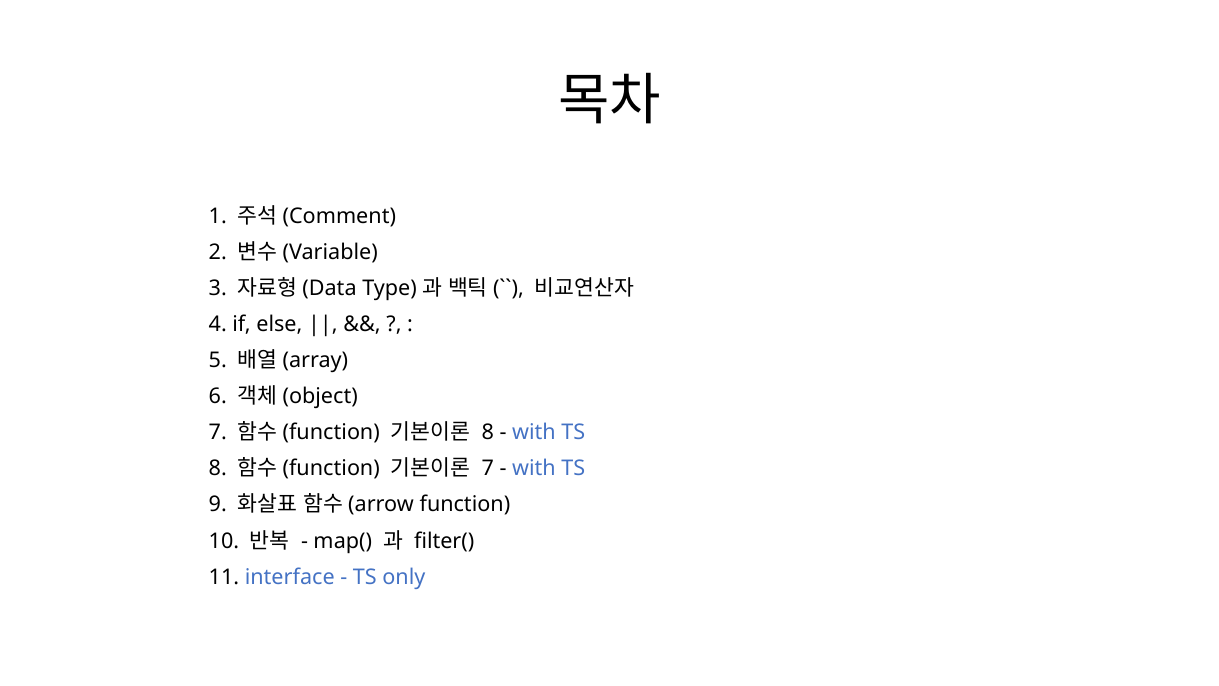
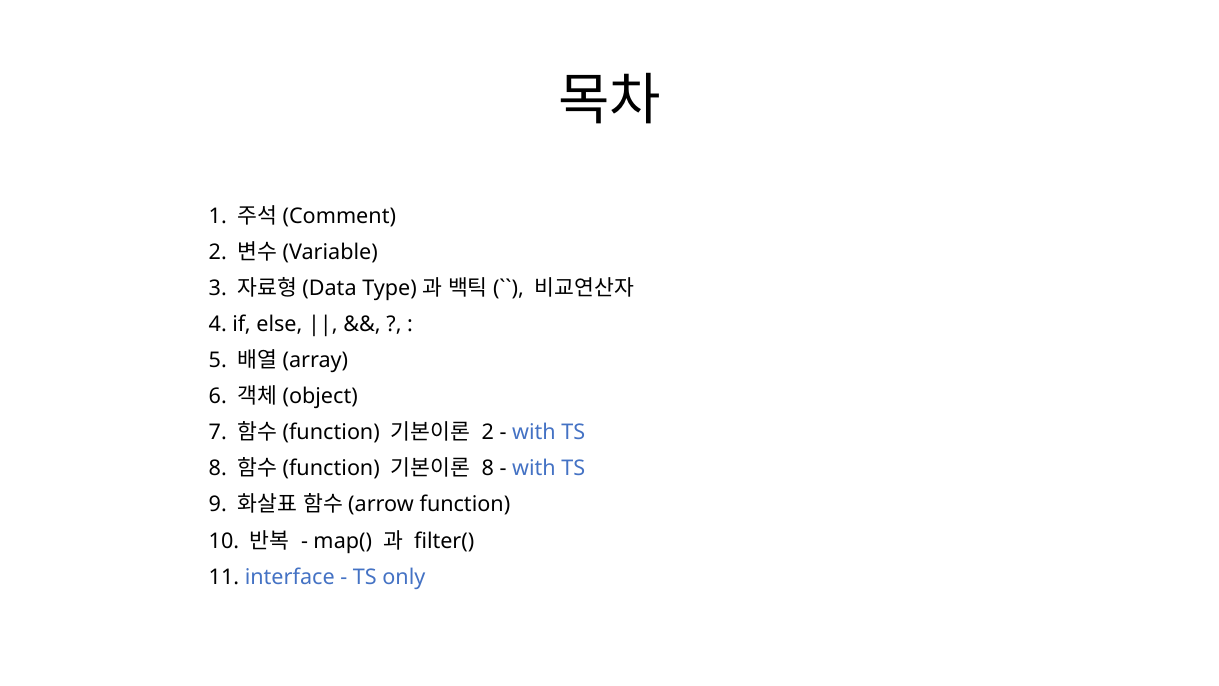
8 at (488, 433): 8 -> 2
7 at (488, 469): 7 -> 8
